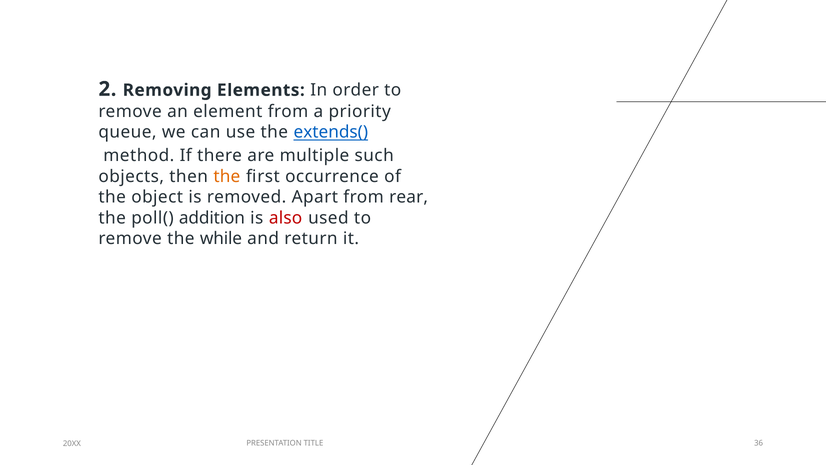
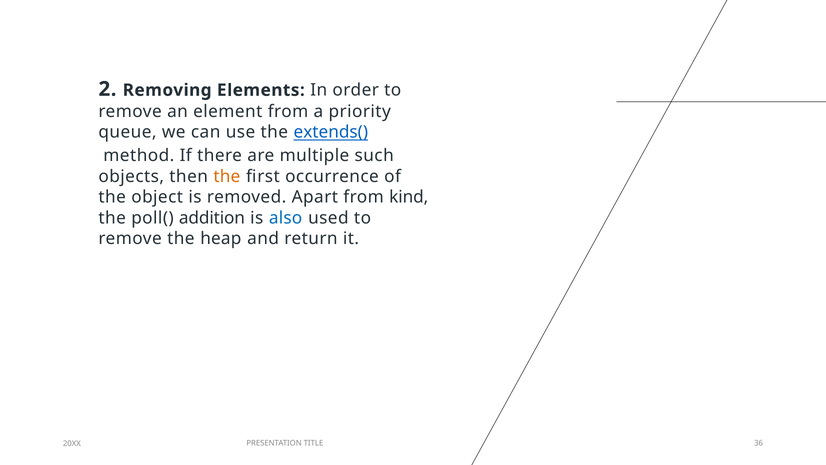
rear: rear -> kind
also colour: red -> blue
while: while -> heap
